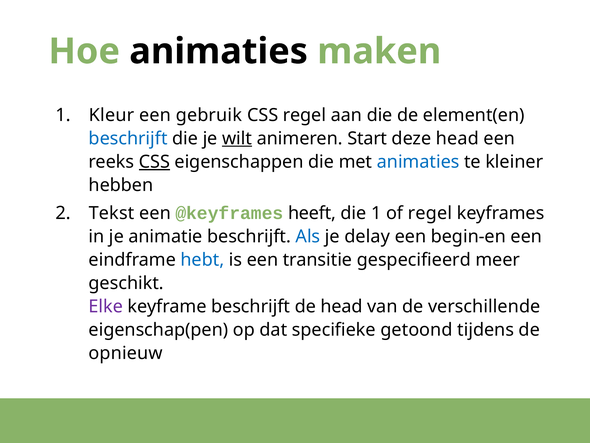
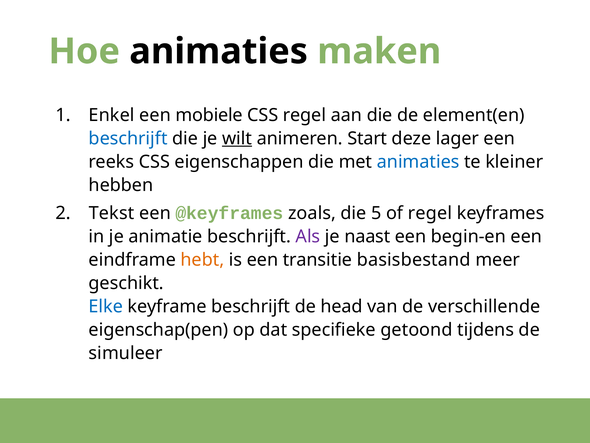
Kleur: Kleur -> Enkel
gebruik: gebruik -> mobiele
deze head: head -> lager
CSS at (154, 162) underline: present -> none
heeft: heeft -> zoals
die 1: 1 -> 5
Als colour: blue -> purple
delay: delay -> naast
hebt colour: blue -> orange
gespecifieerd: gespecifieerd -> basisbestand
Elke colour: purple -> blue
opnieuw: opnieuw -> simuleer
